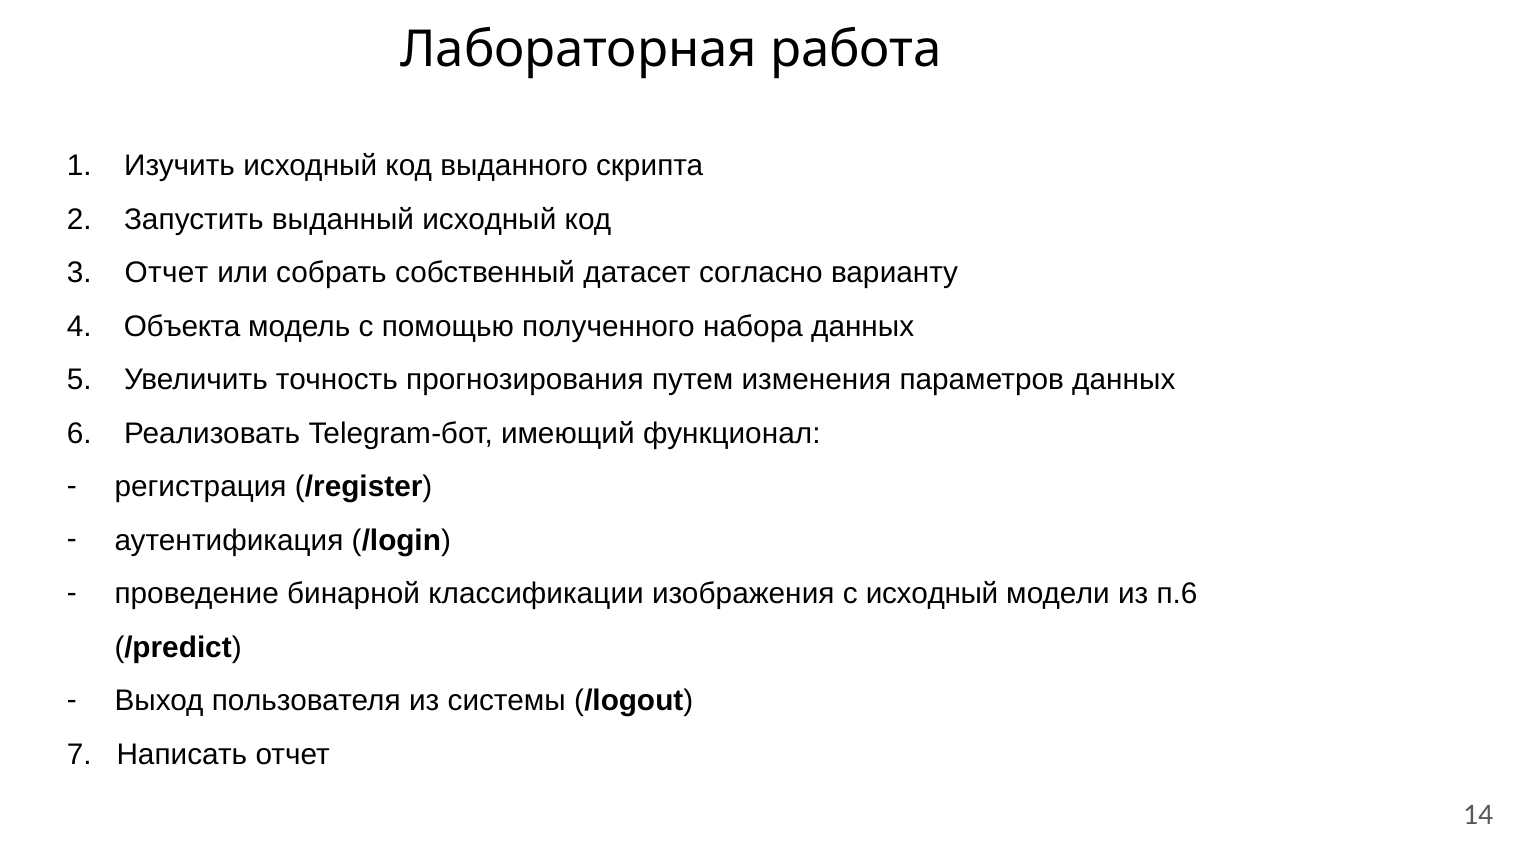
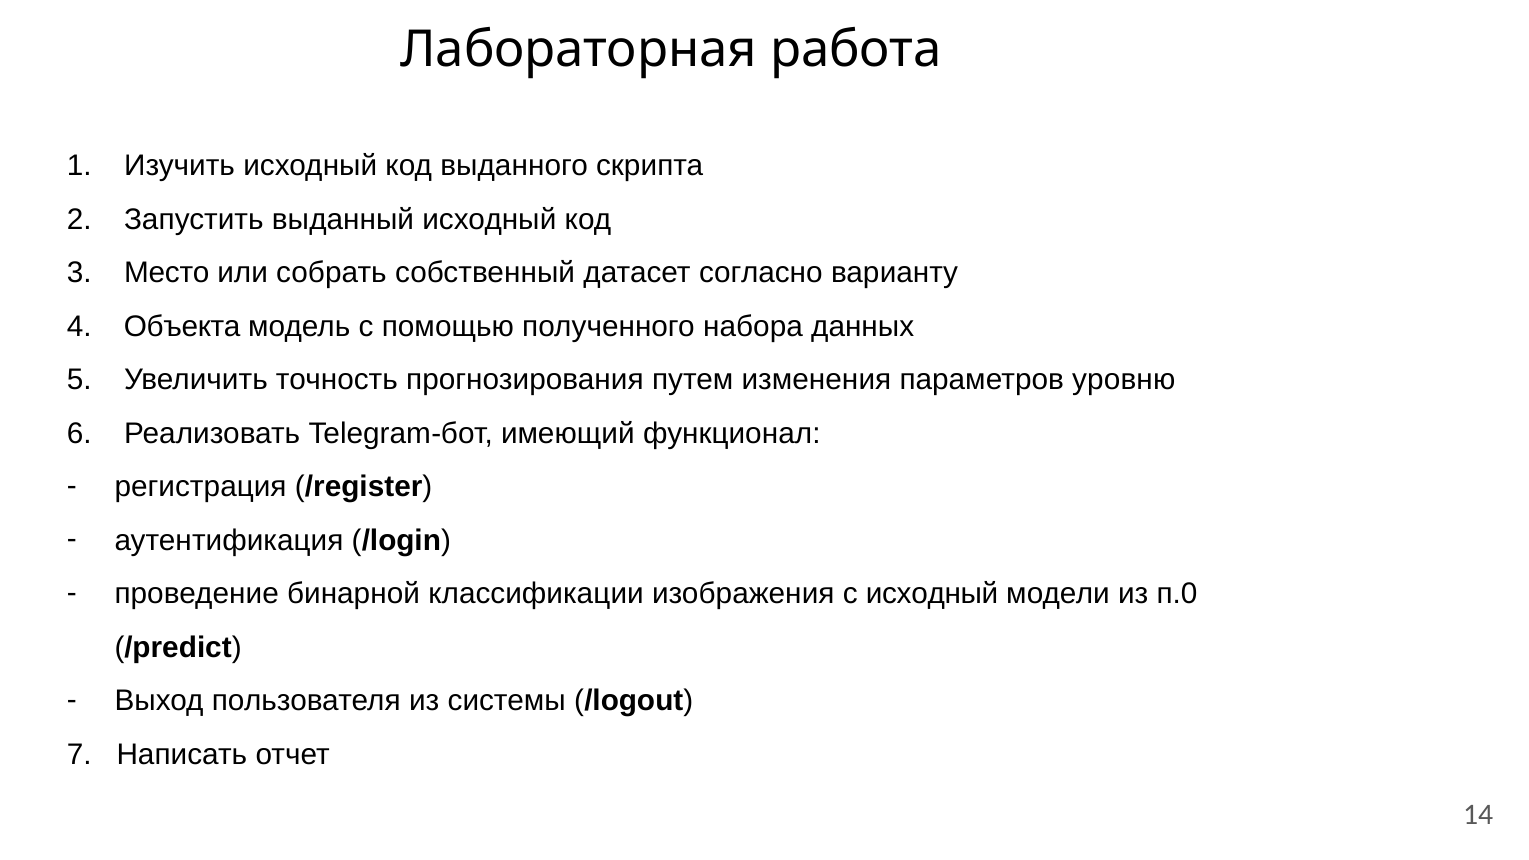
Отчет at (166, 273): Отчет -> Место
параметров данных: данных -> уровню
п.6: п.6 -> п.0
